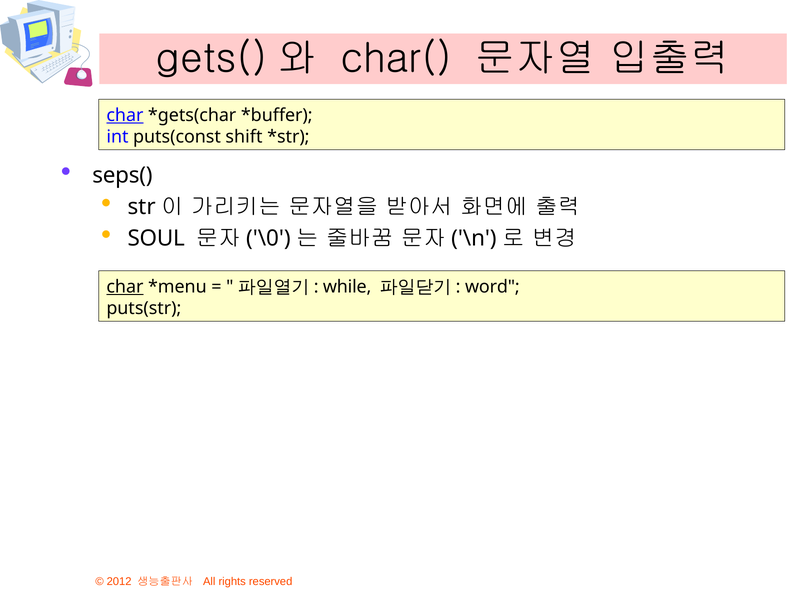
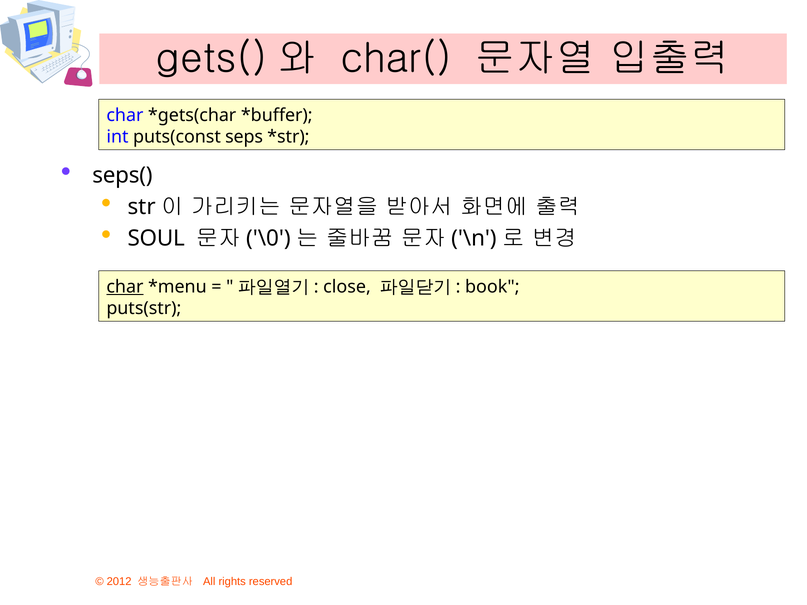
char at (125, 115) underline: present -> none
shift: shift -> seps
while: while -> close
word: word -> book
